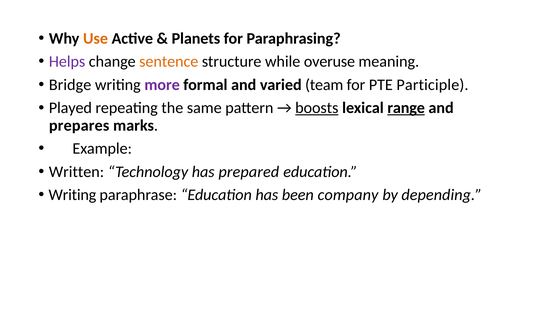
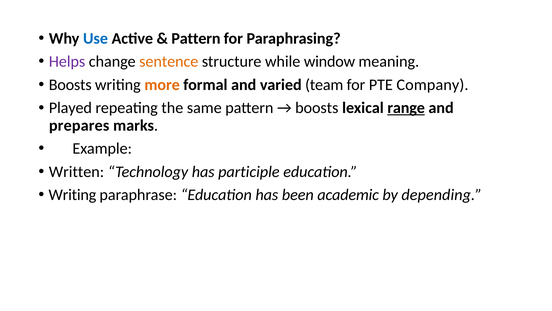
Use colour: orange -> blue
Planets at (196, 38): Planets -> Pattern
overuse: overuse -> window
Bridge at (70, 85): Bridge -> Boosts
more colour: purple -> orange
Participle: Participle -> Company
boosts at (317, 108) underline: present -> none
prepared: prepared -> participle
company: company -> academic
